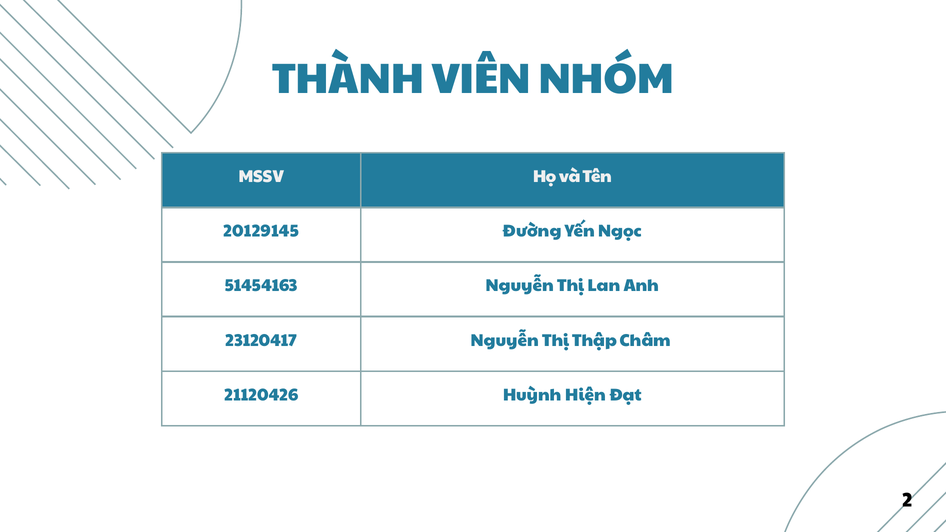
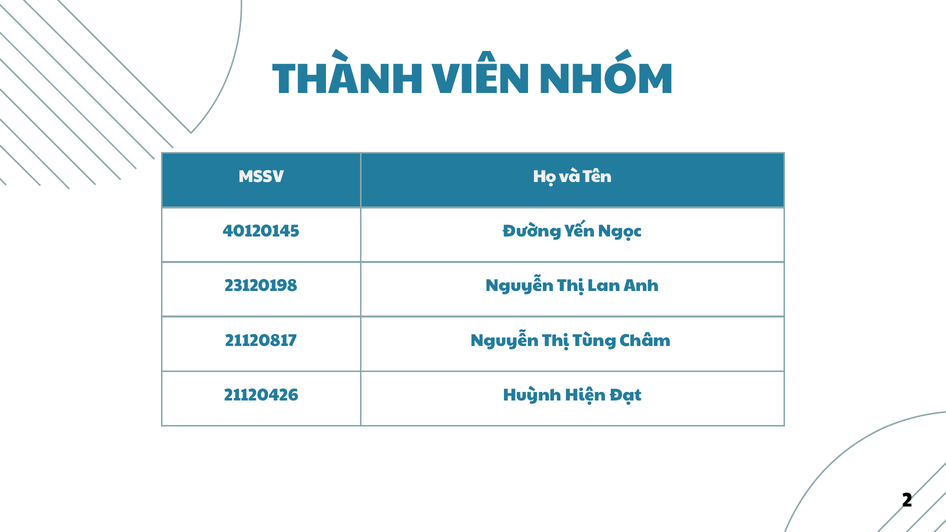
20129145: 20129145 -> 40120145
51454163: 51454163 -> 23120198
23120417: 23120417 -> 21120817
Thập: Thập -> Tùng
